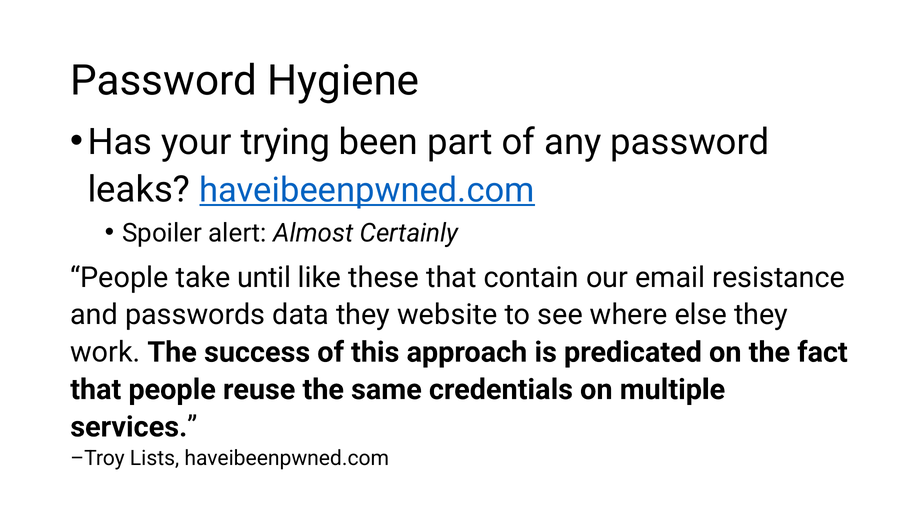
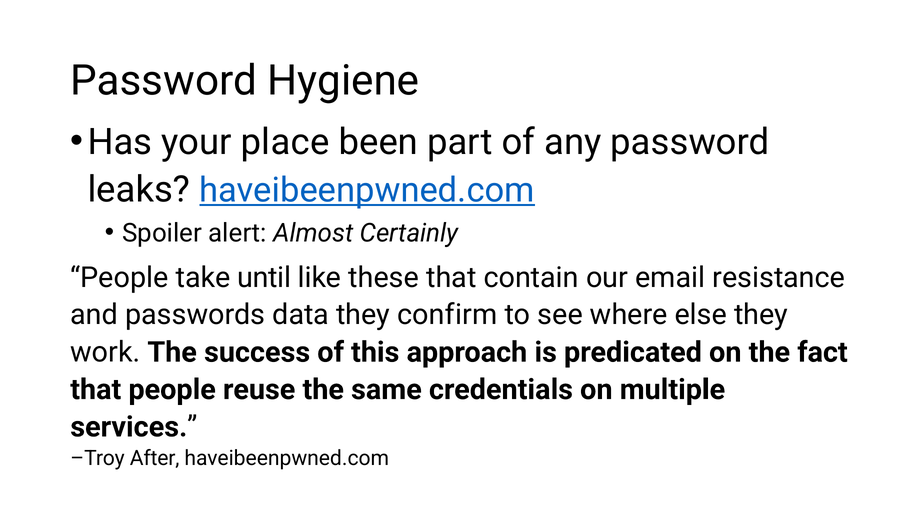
trying: trying -> place
website: website -> confirm
Lists: Lists -> After
